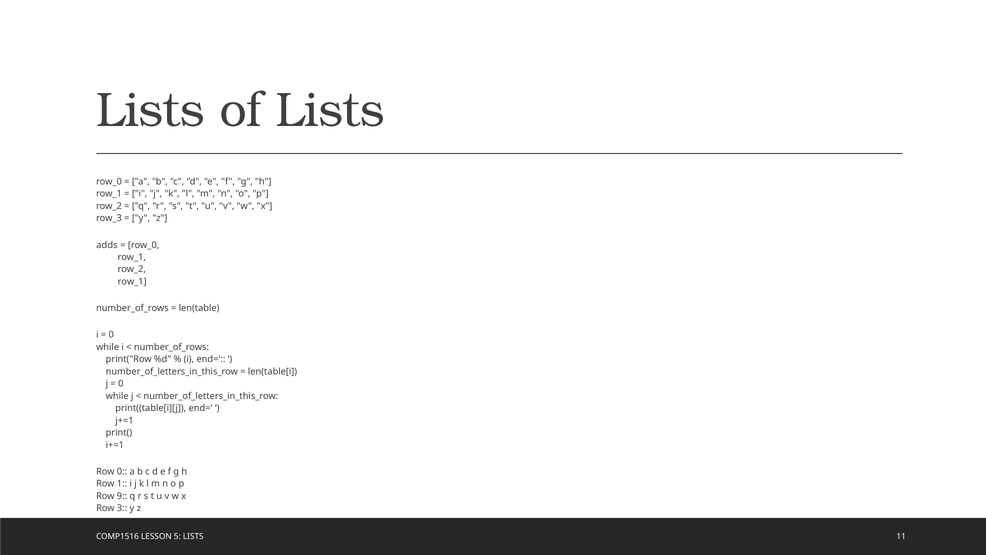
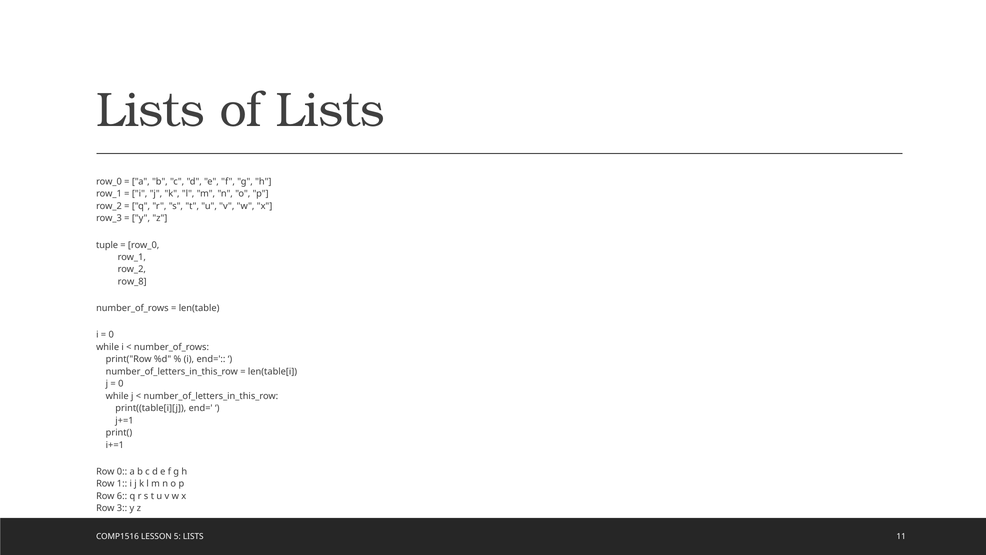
adds: adds -> tuple
row_1 at (132, 281): row_1 -> row_8
9: 9 -> 6
